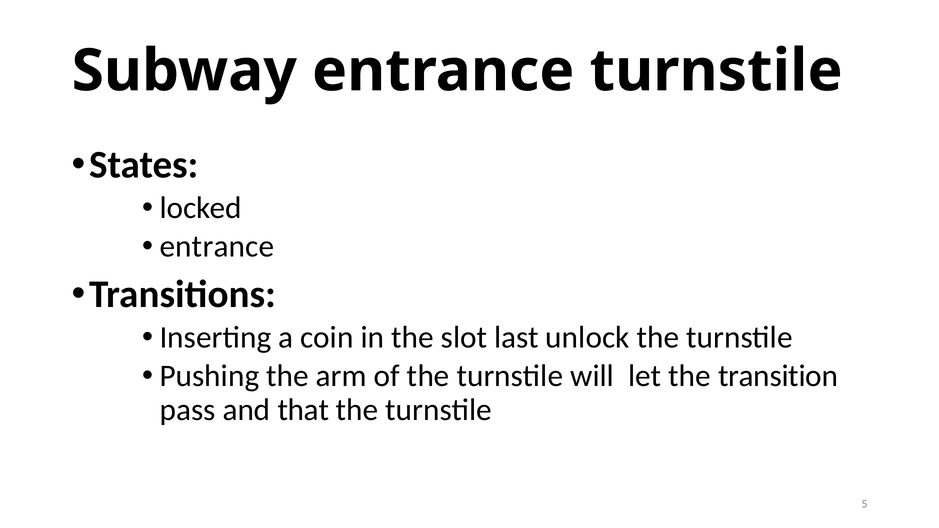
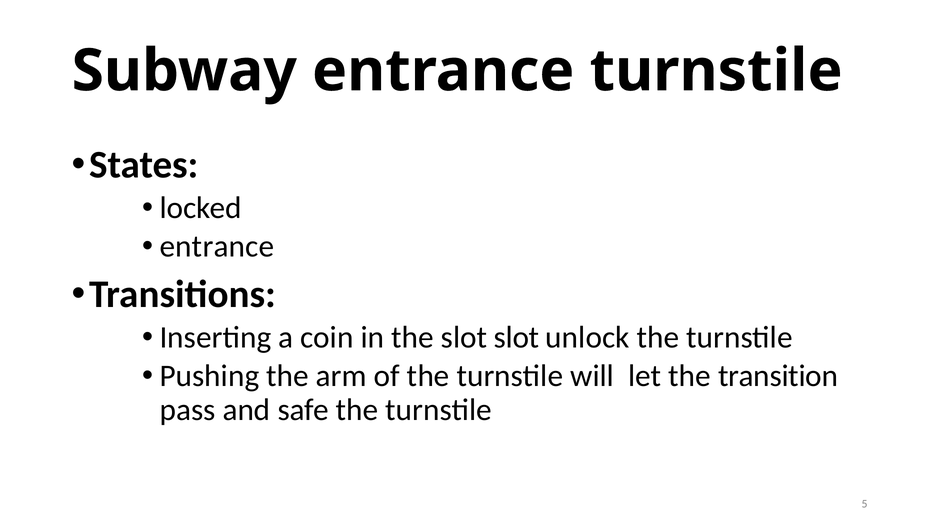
slot last: last -> slot
that: that -> safe
